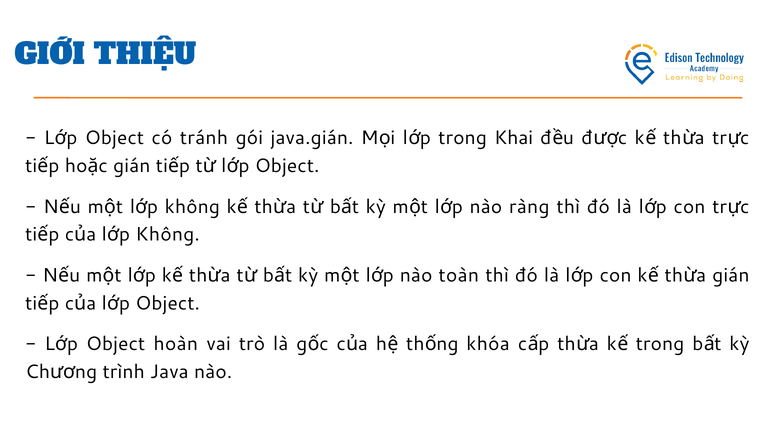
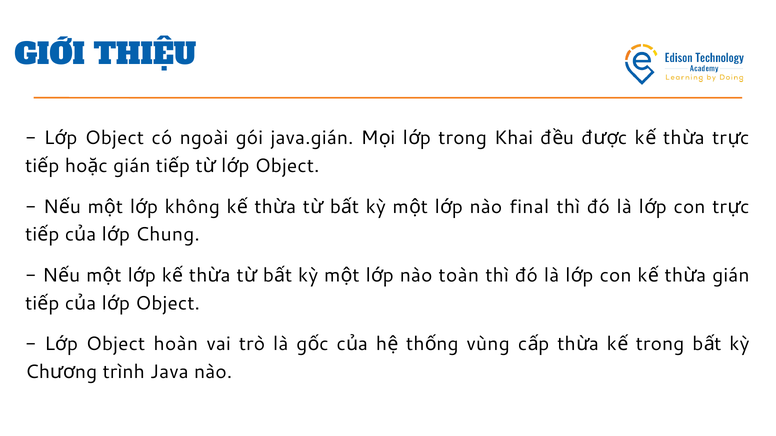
tránh: tránh -> ngoài
ràng: ràng -> final
Không at (168, 235): Không -> Chung
khóa: khóa -> vùng
